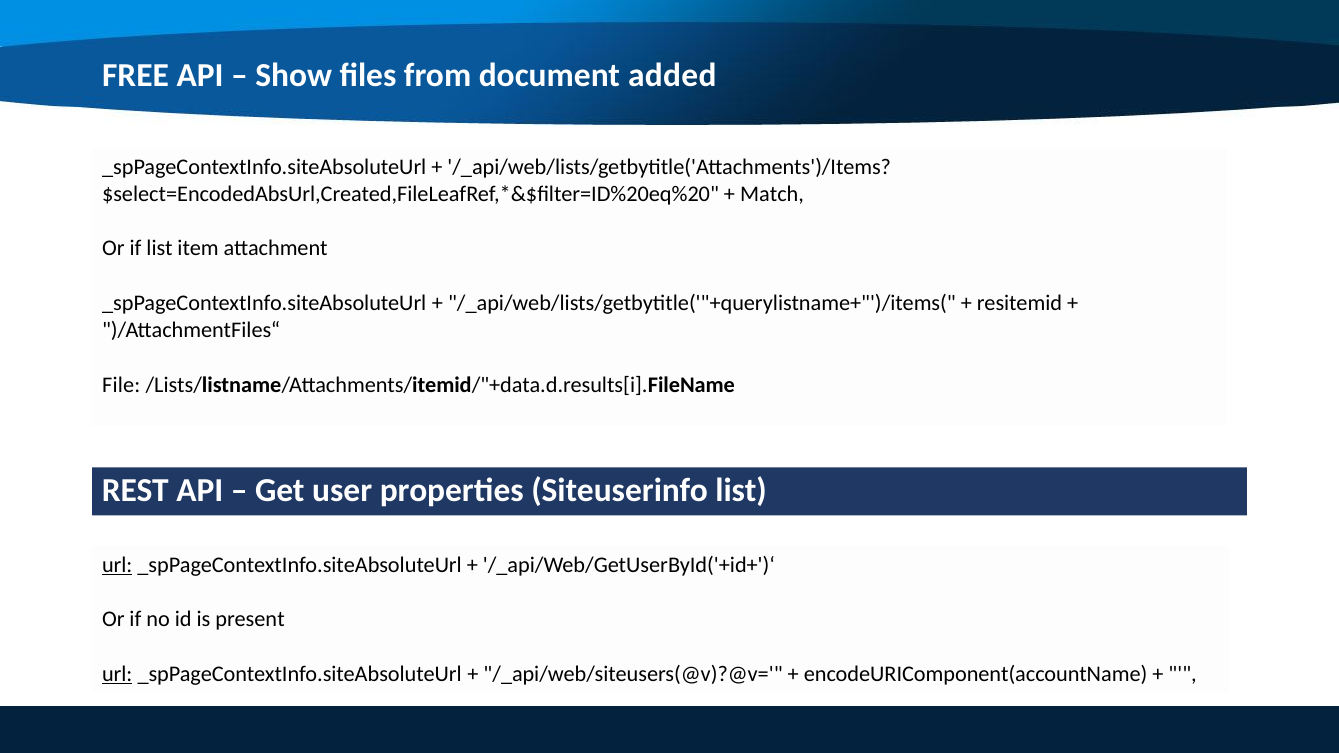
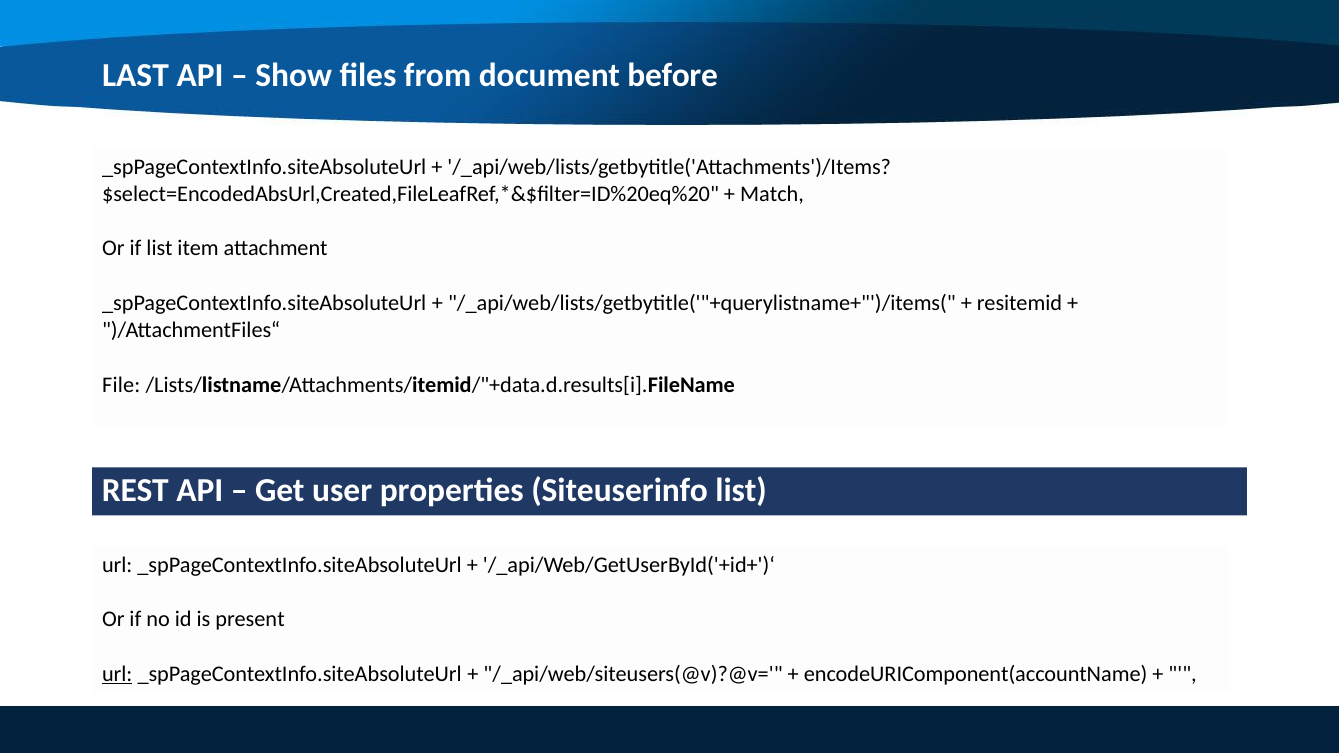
FREE: FREE -> LAST
added: added -> before
url at (117, 565) underline: present -> none
